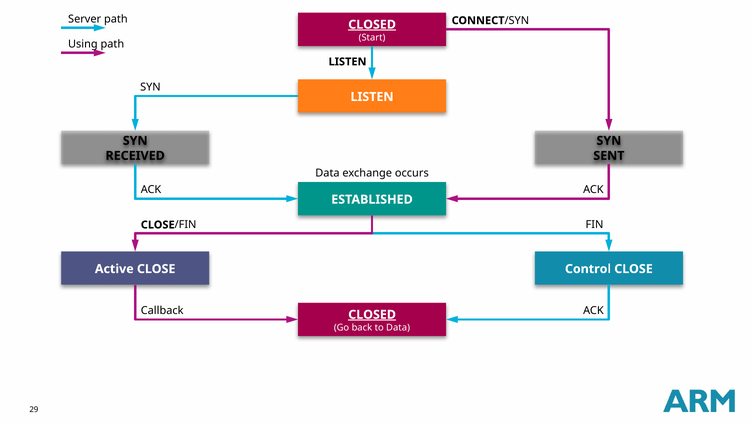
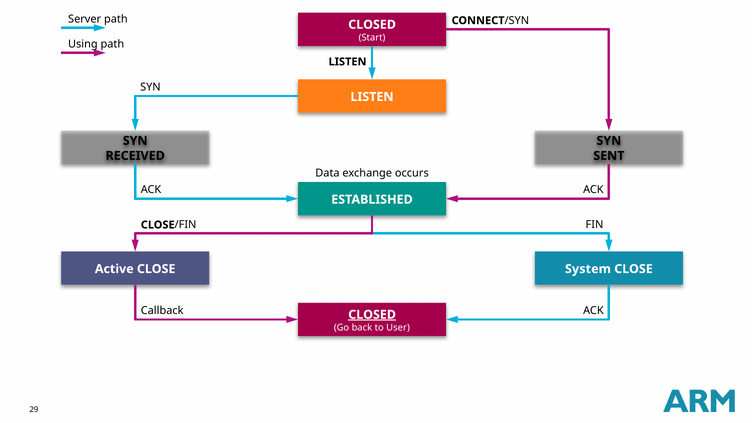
CLOSED at (372, 25) underline: present -> none
Control: Control -> System
to Data: Data -> User
